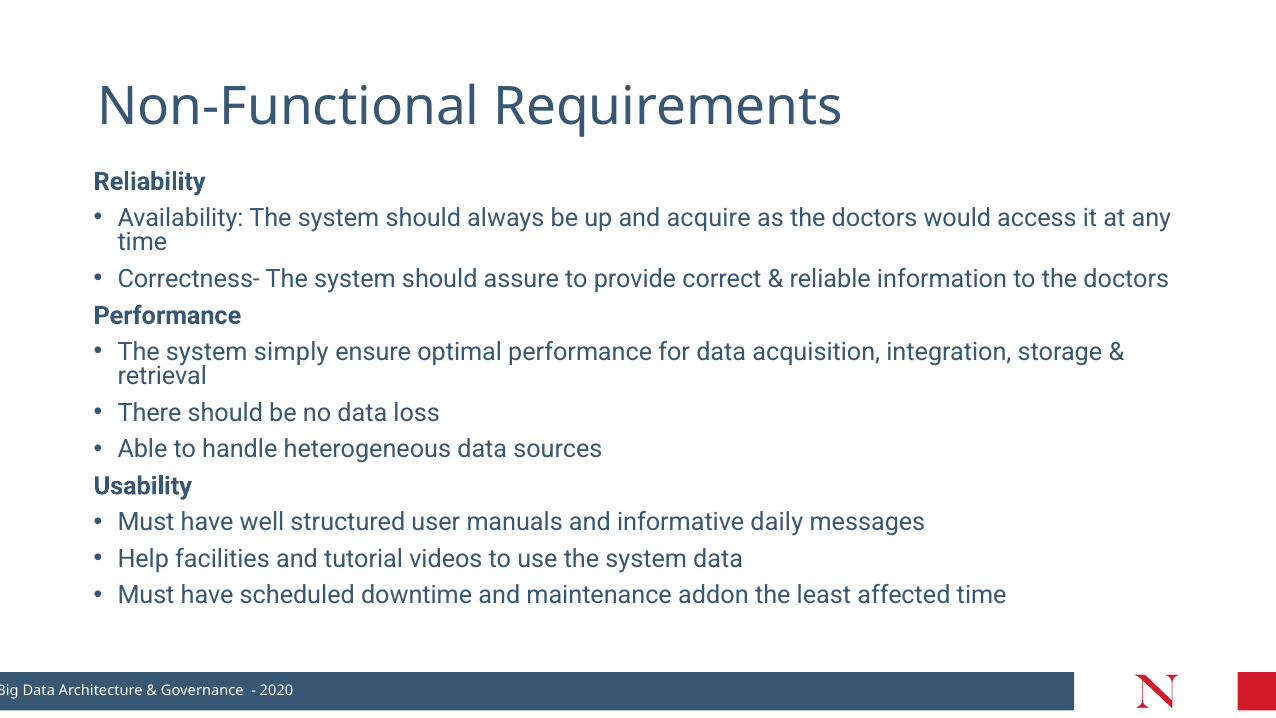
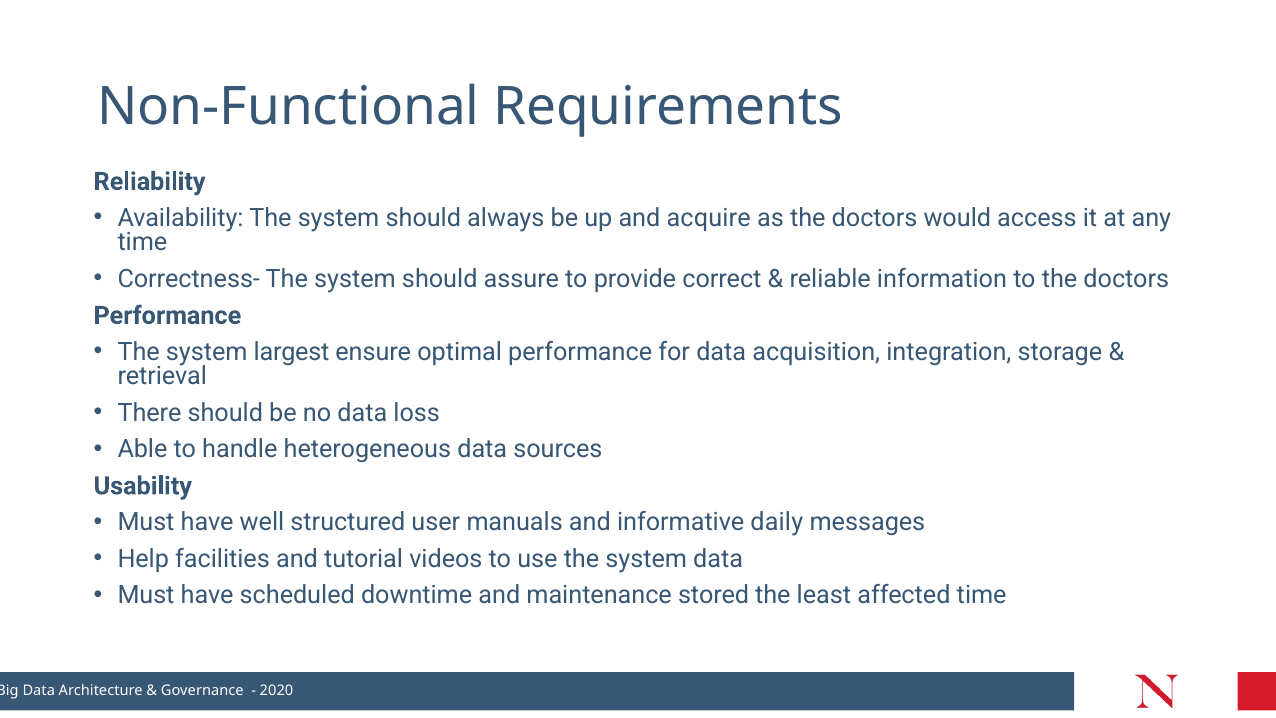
simply: simply -> largest
addon: addon -> stored
